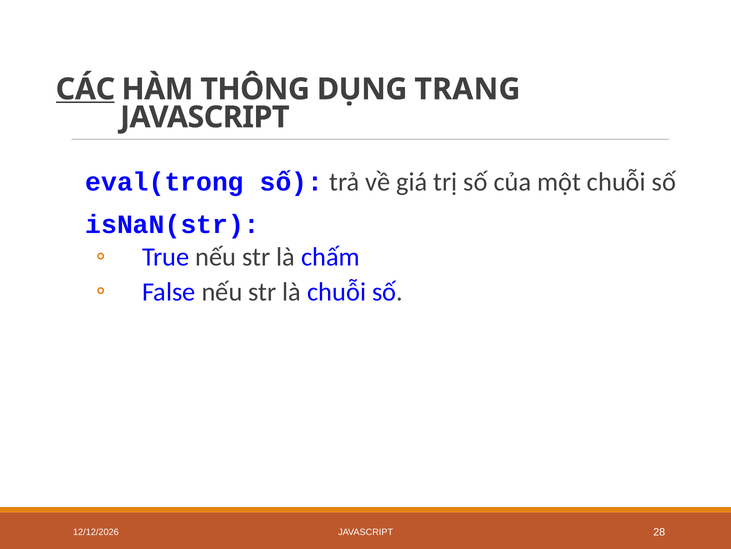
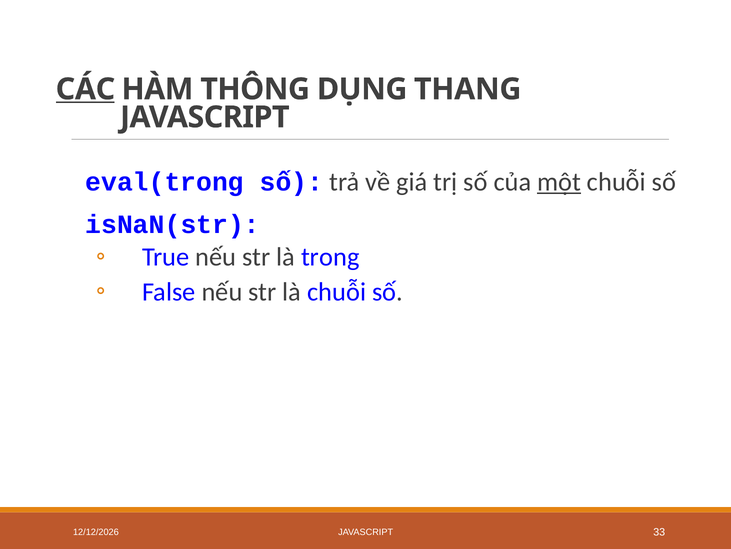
TRANG: TRANG -> THANG
một underline: none -> present
chấm: chấm -> trong
28: 28 -> 33
